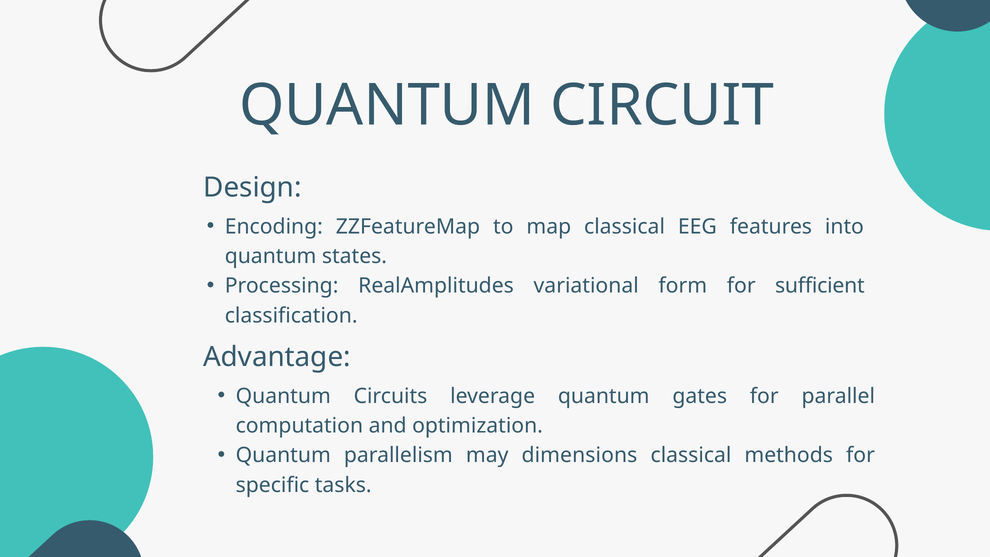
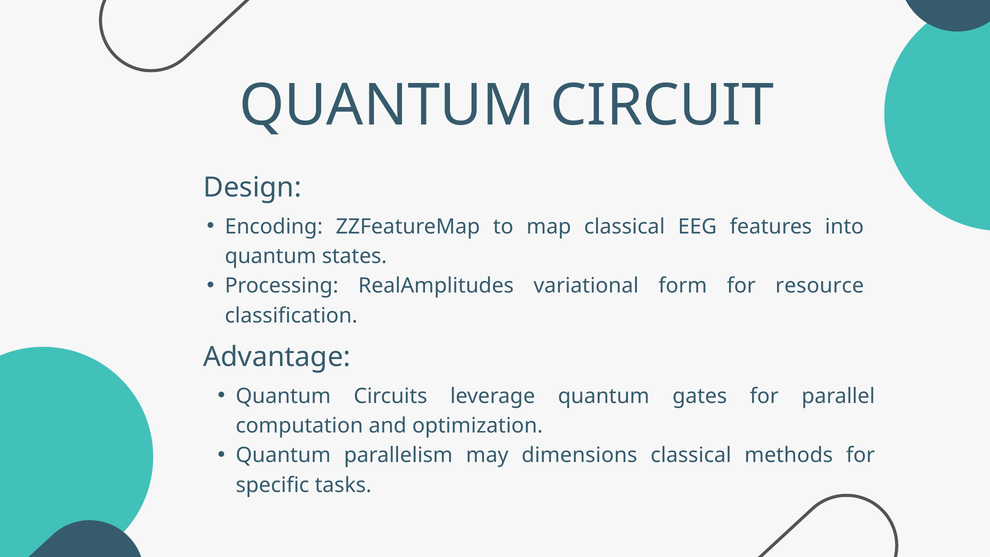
sufficient: sufficient -> resource
